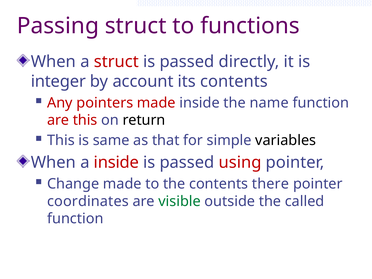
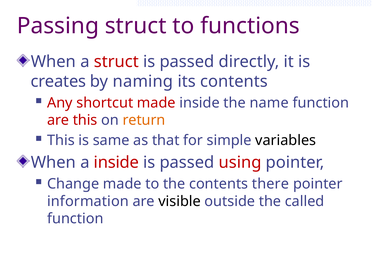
integer: integer -> creates
account: account -> naming
pointers: pointers -> shortcut
return colour: black -> orange
coordinates: coordinates -> information
visible colour: green -> black
